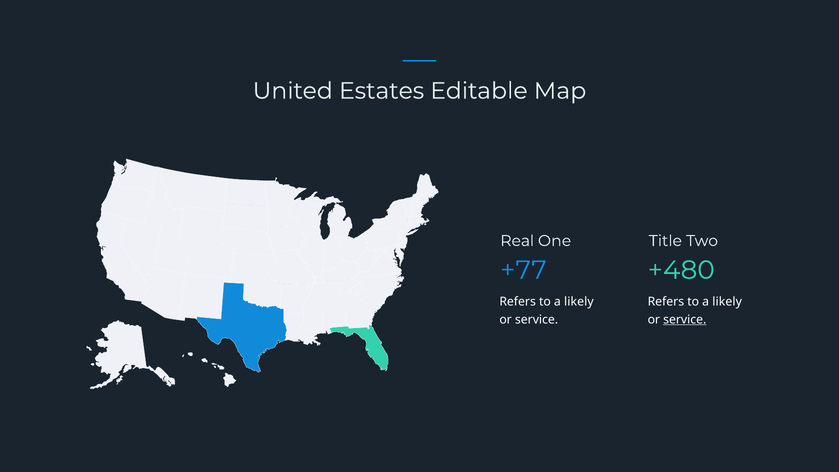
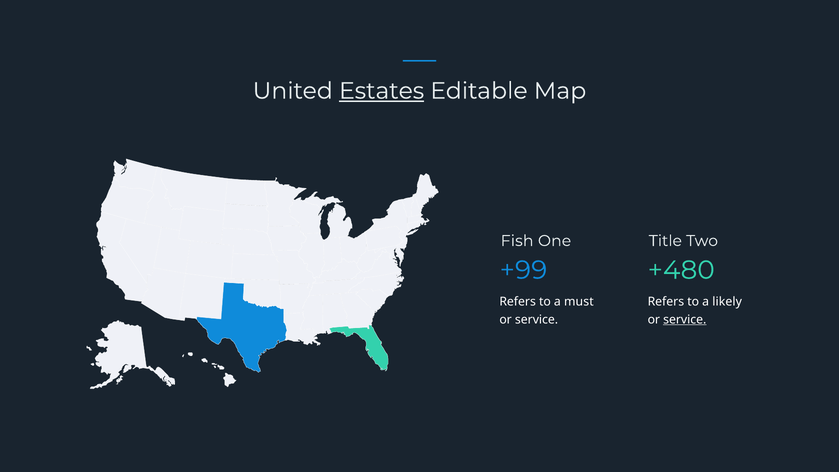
Estates underline: none -> present
Real: Real -> Fish
+77: +77 -> +99
likely at (579, 302): likely -> must
